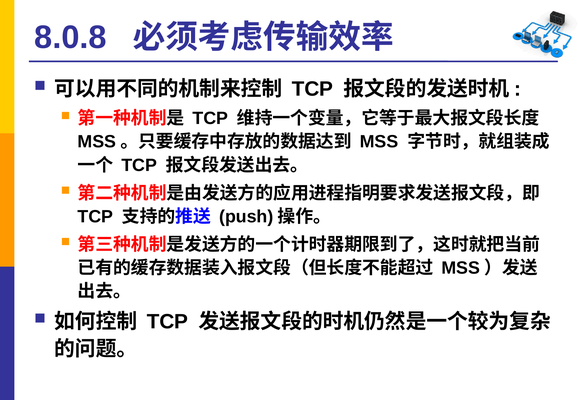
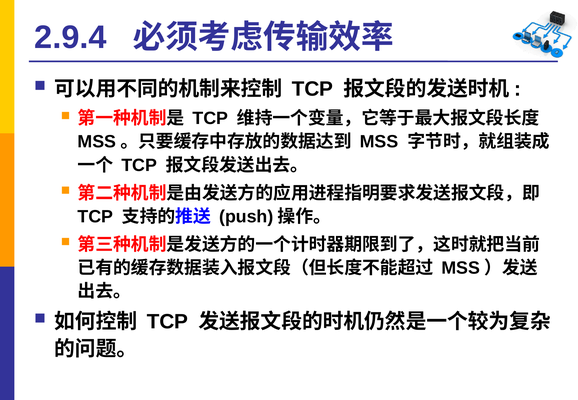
8.0.8: 8.0.8 -> 2.9.4
